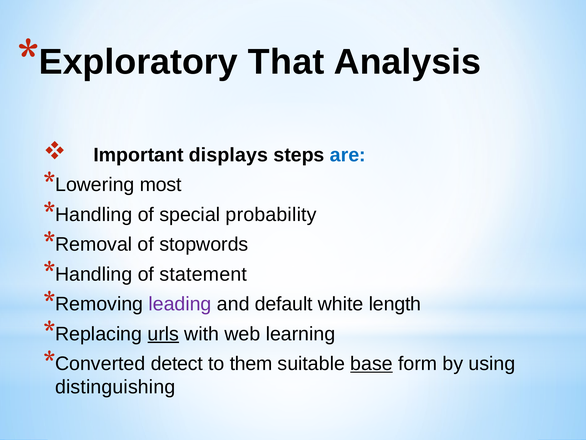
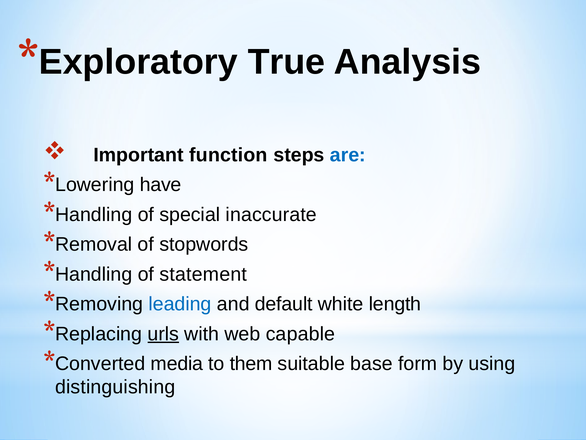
That: That -> True
displays: displays -> function
most: most -> have
probability: probability -> inaccurate
leading colour: purple -> blue
learning: learning -> capable
detect: detect -> media
base underline: present -> none
